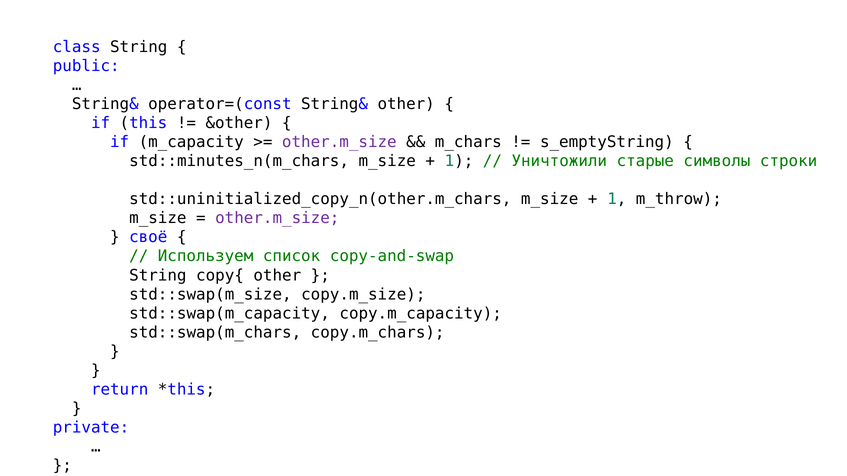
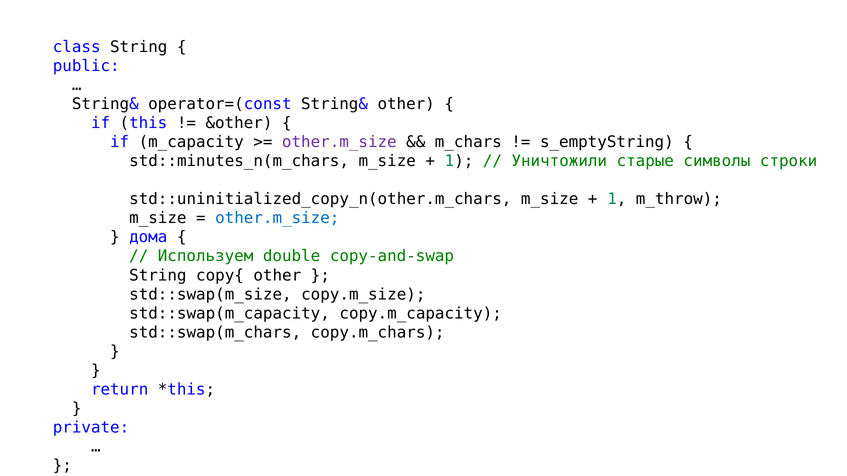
other.m_size at (277, 218) colour: purple -> blue
своё: своё -> дома
список: список -> double
